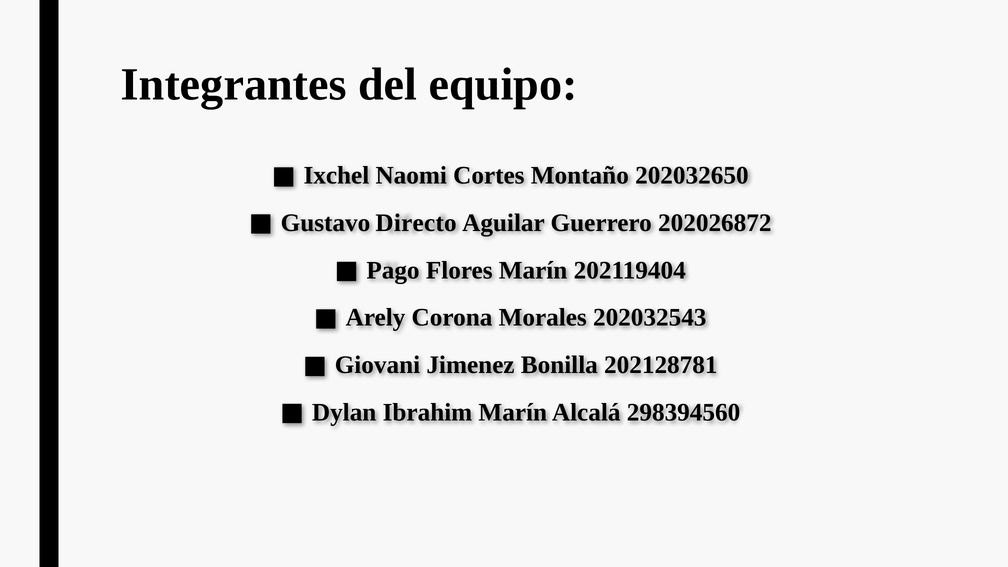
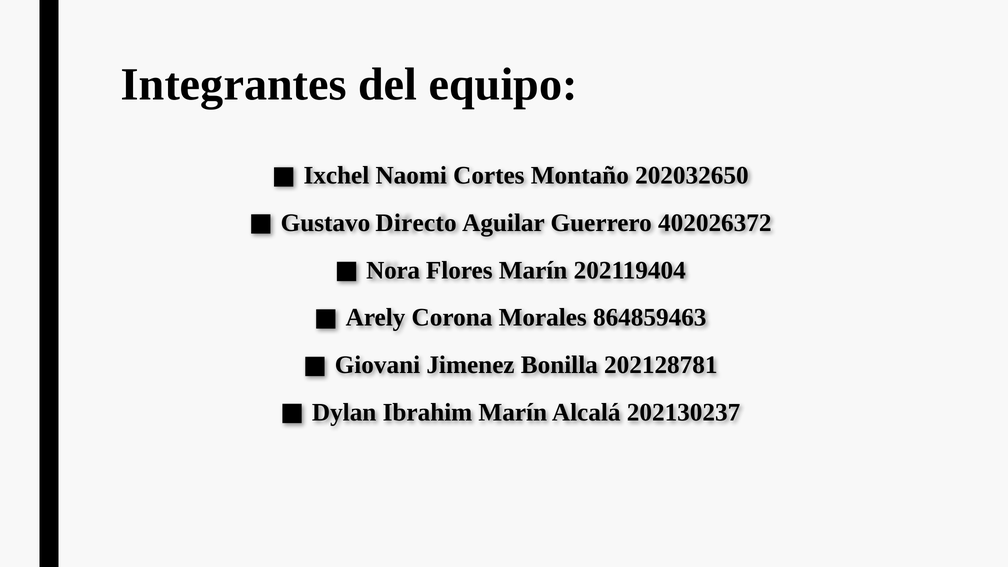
202026872: 202026872 -> 402026372
Pago: Pago -> Nora
202032543: 202032543 -> 864859463
298394560: 298394560 -> 202130237
